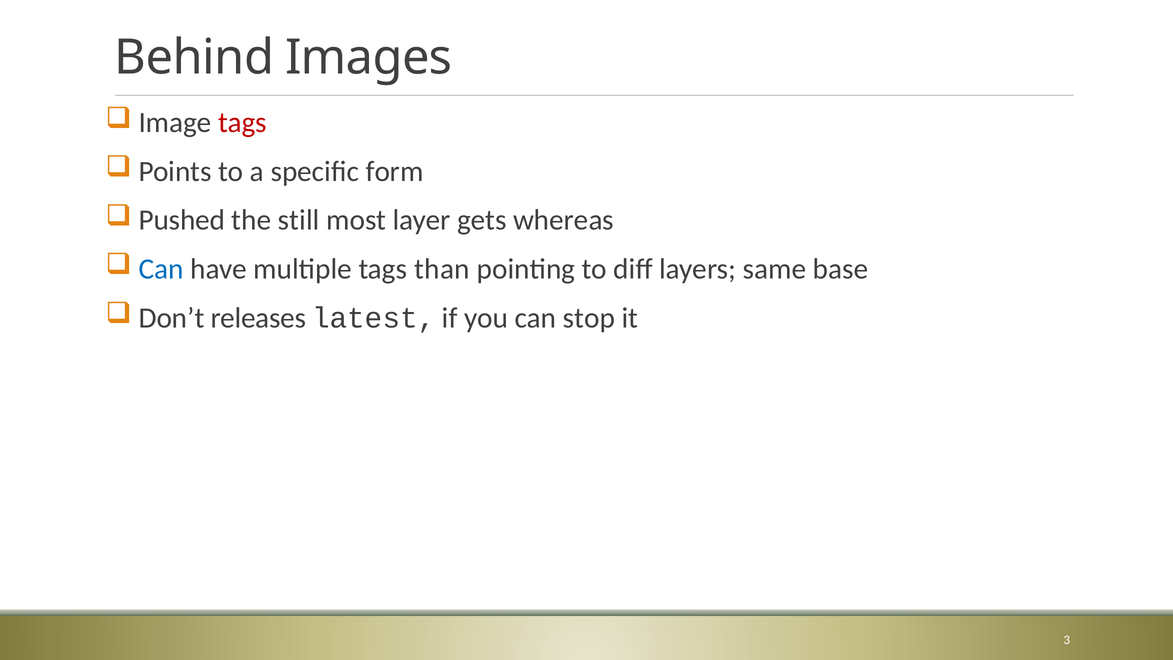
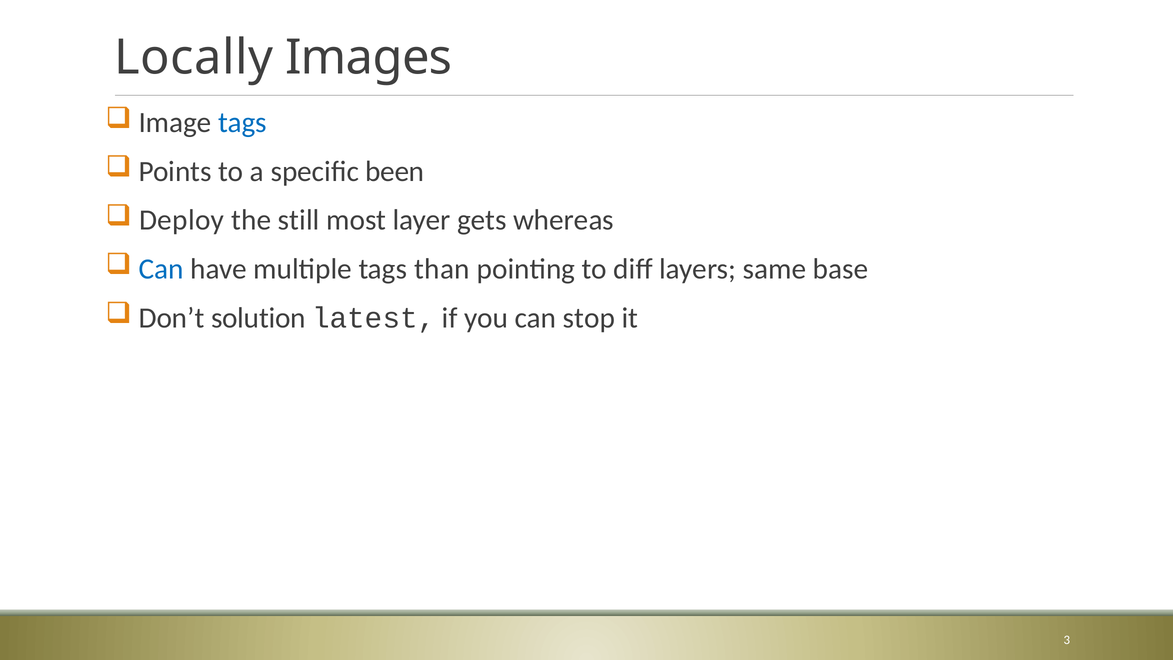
Behind: Behind -> Locally
tags at (243, 123) colour: red -> blue
form: form -> been
Pushed: Pushed -> Deploy
releases: releases -> solution
